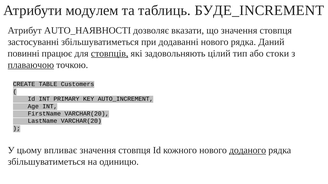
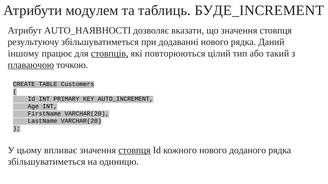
застосуванні: застосуванні -> результуючу
повинні: повинні -> іншому
задовольняють: задовольняють -> повторюються
стоки: стоки -> такий
стовпця at (134, 151) underline: none -> present
доданого underline: present -> none
